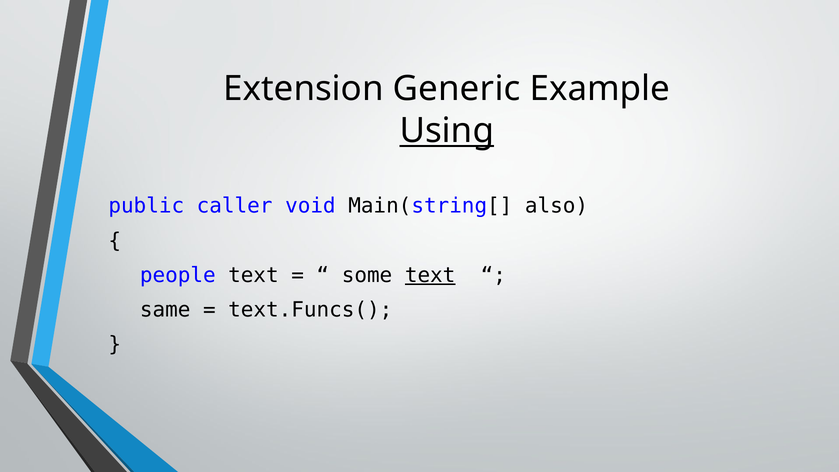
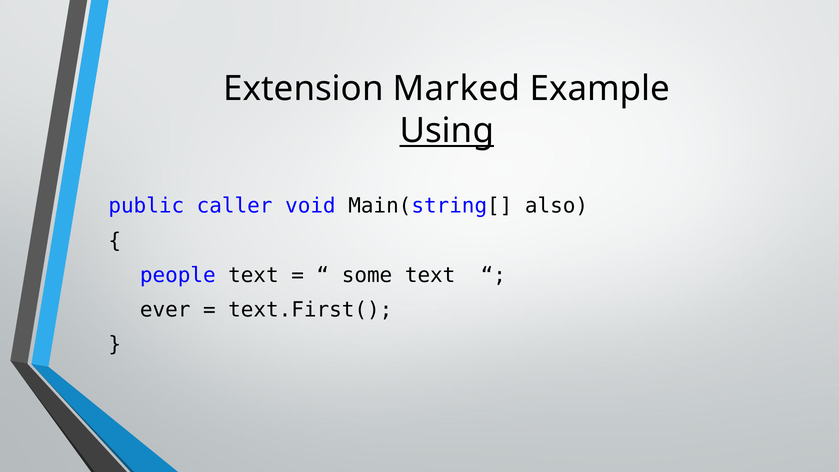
Generic: Generic -> Marked
text at (430, 275) underline: present -> none
same: same -> ever
text.Funcs(: text.Funcs( -> text.First(
